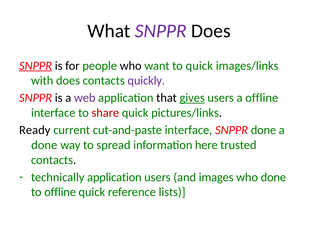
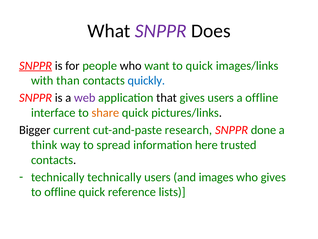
with does: does -> than
quickly colour: purple -> blue
gives at (192, 98) underline: present -> none
share colour: red -> orange
Ready: Ready -> Bigger
cut-and-paste interface: interface -> research
done at (44, 145): done -> think
technically application: application -> technically
who done: done -> gives
